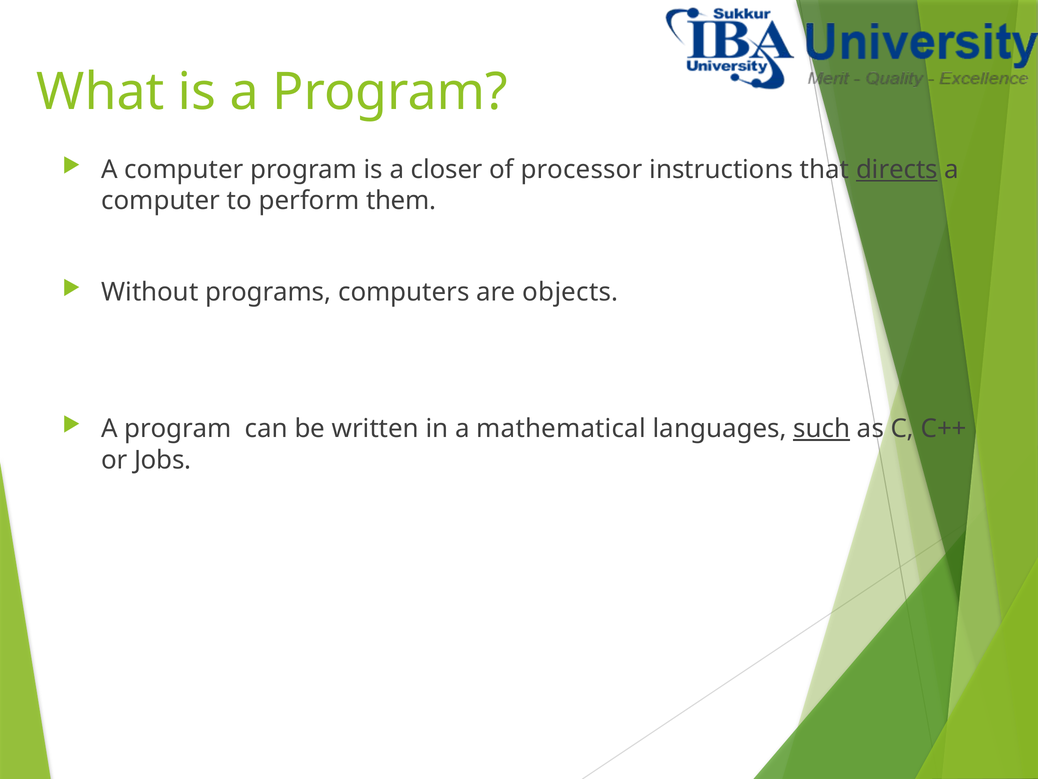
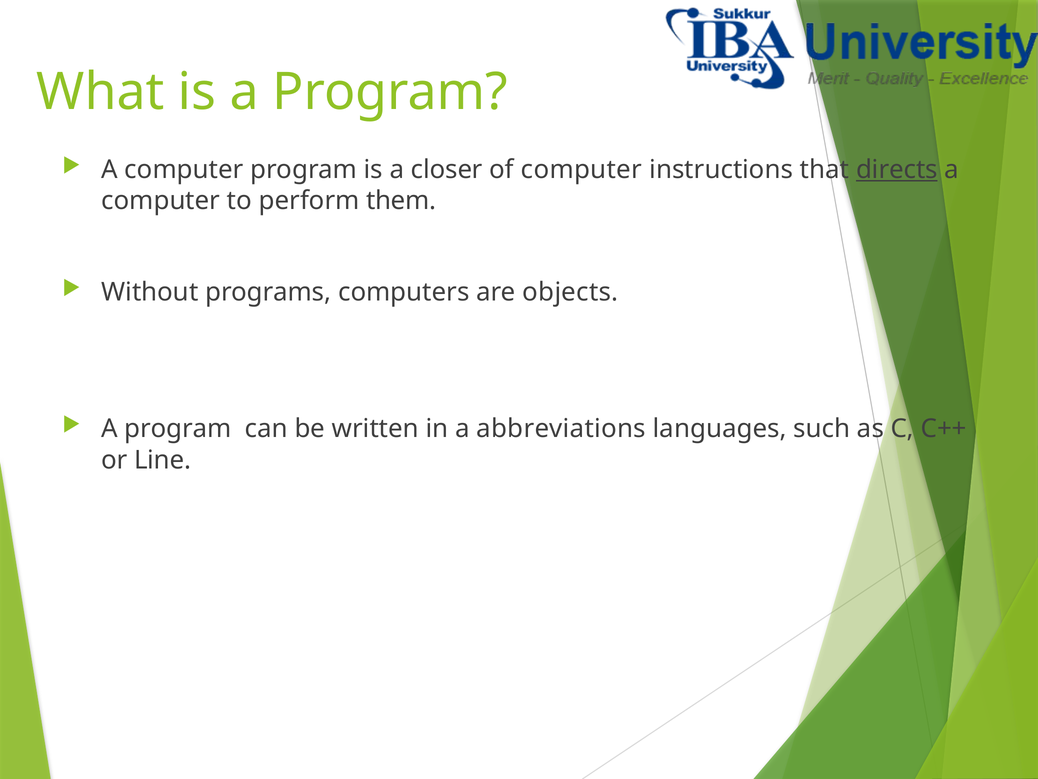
of processor: processor -> computer
mathematical: mathematical -> abbreviations
such underline: present -> none
Jobs: Jobs -> Line
